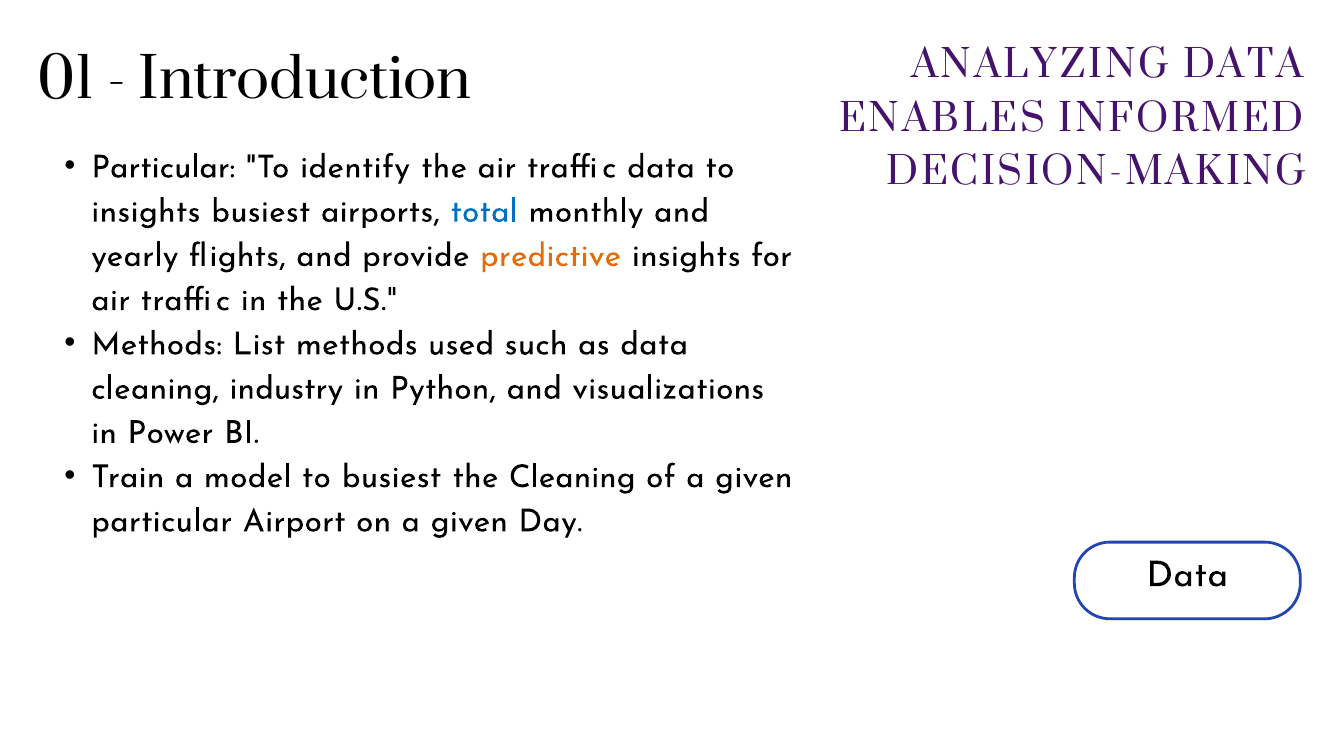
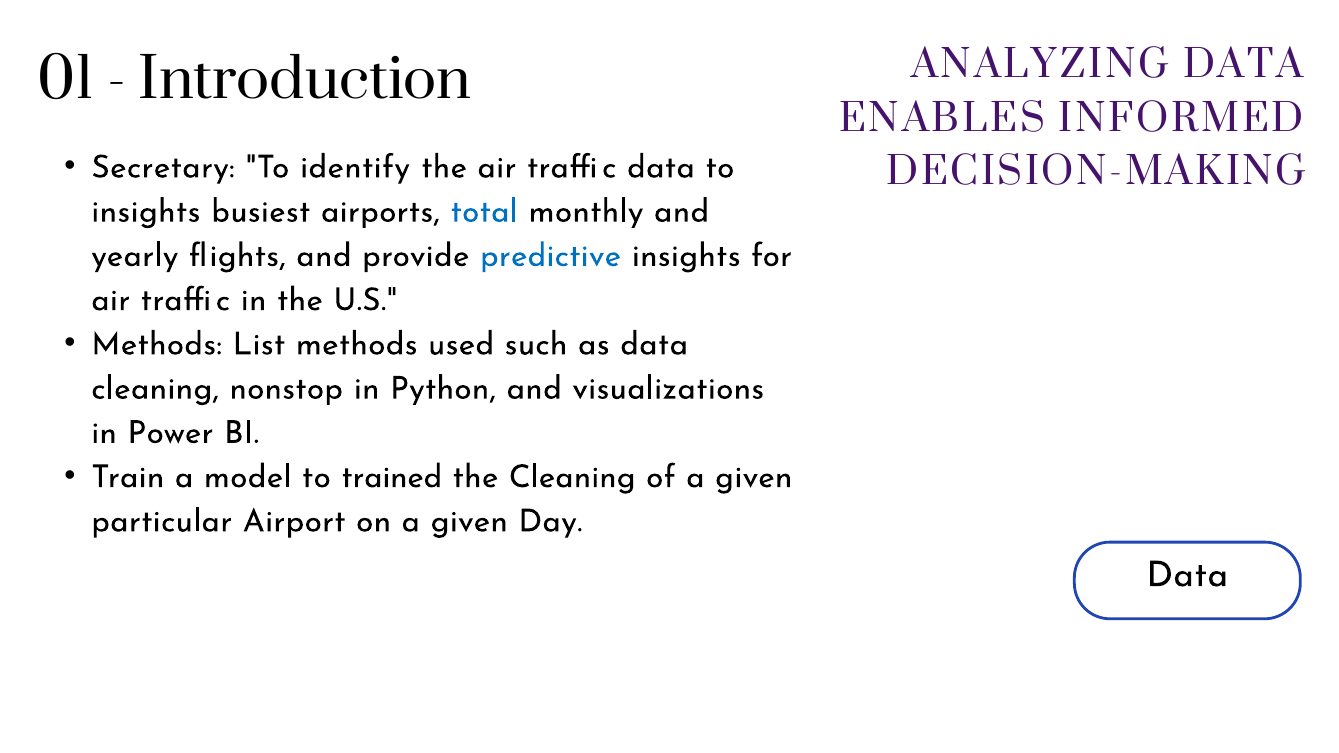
Particular at (163, 167): Particular -> Secretary
predictive colour: orange -> blue
industry: industry -> nonstop
to busiest: busiest -> trained
